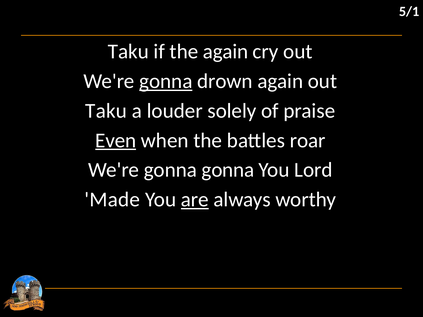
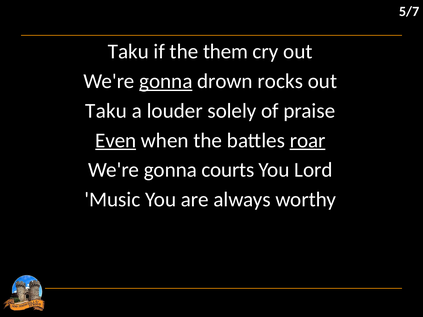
5/1: 5/1 -> 5/7
the again: again -> them
drown again: again -> rocks
roar underline: none -> present
gonna gonna: gonna -> courts
Made: Made -> Music
are underline: present -> none
